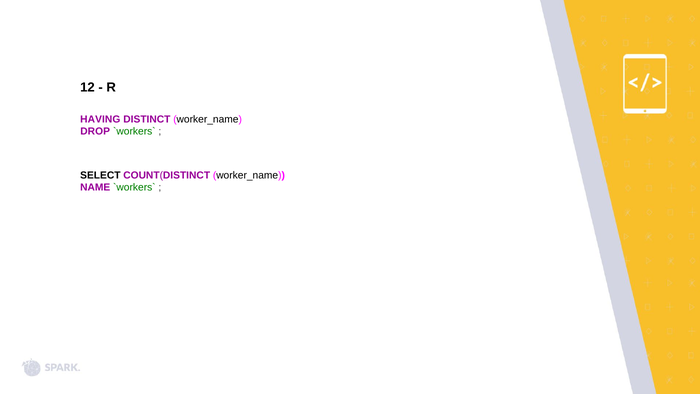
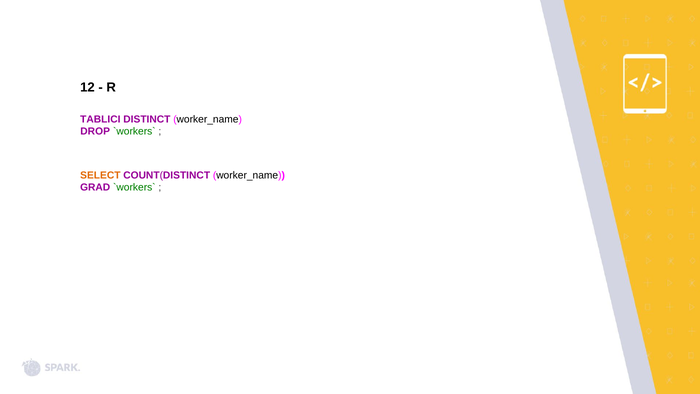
HAVING: HAVING -> TABLICI
SELECT colour: black -> orange
NAME: NAME -> GRAD
